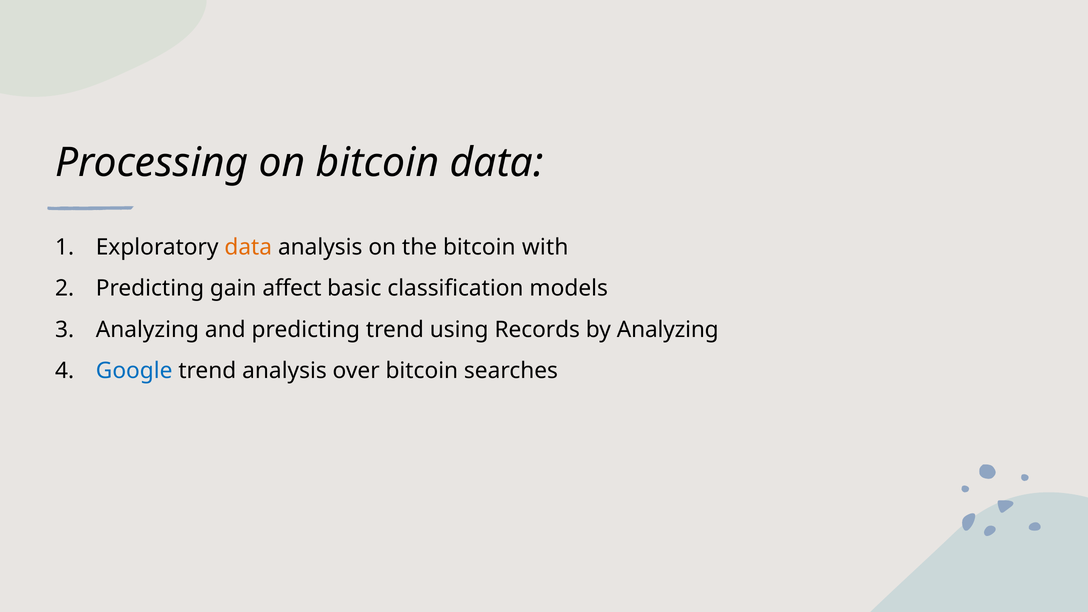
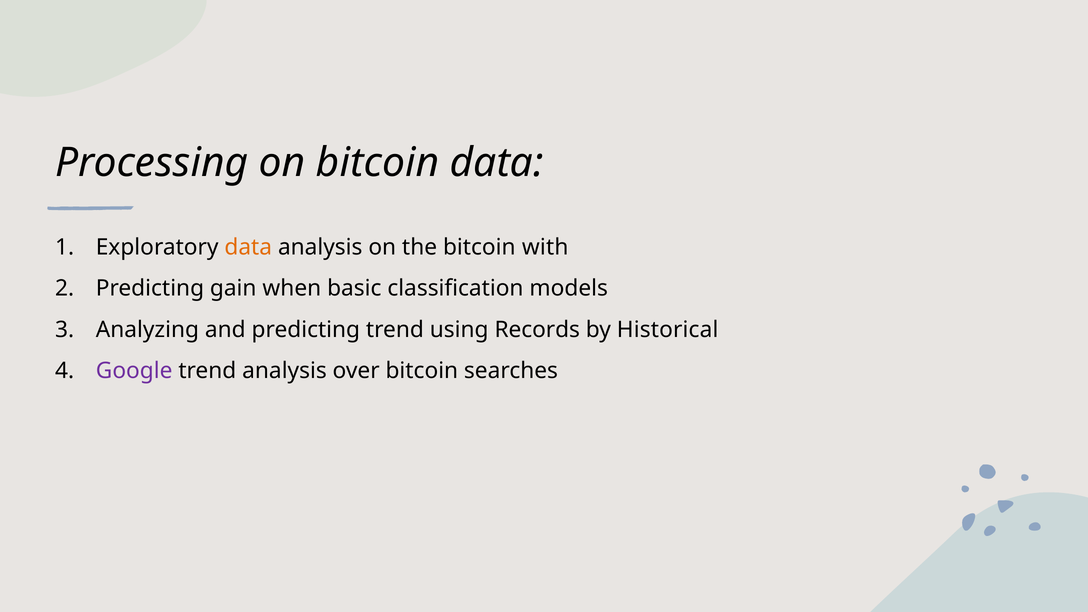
affect: affect -> when
by Analyzing: Analyzing -> Historical
Google colour: blue -> purple
